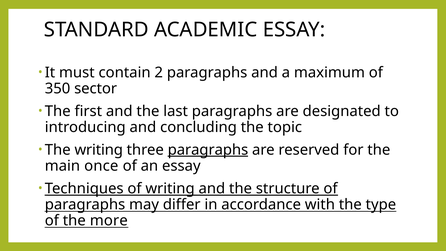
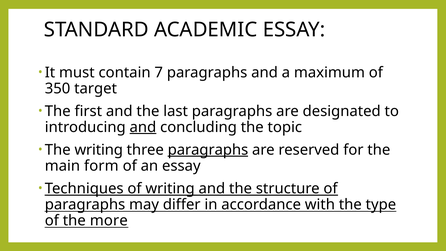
2: 2 -> 7
sector: sector -> target
and at (143, 127) underline: none -> present
once: once -> form
